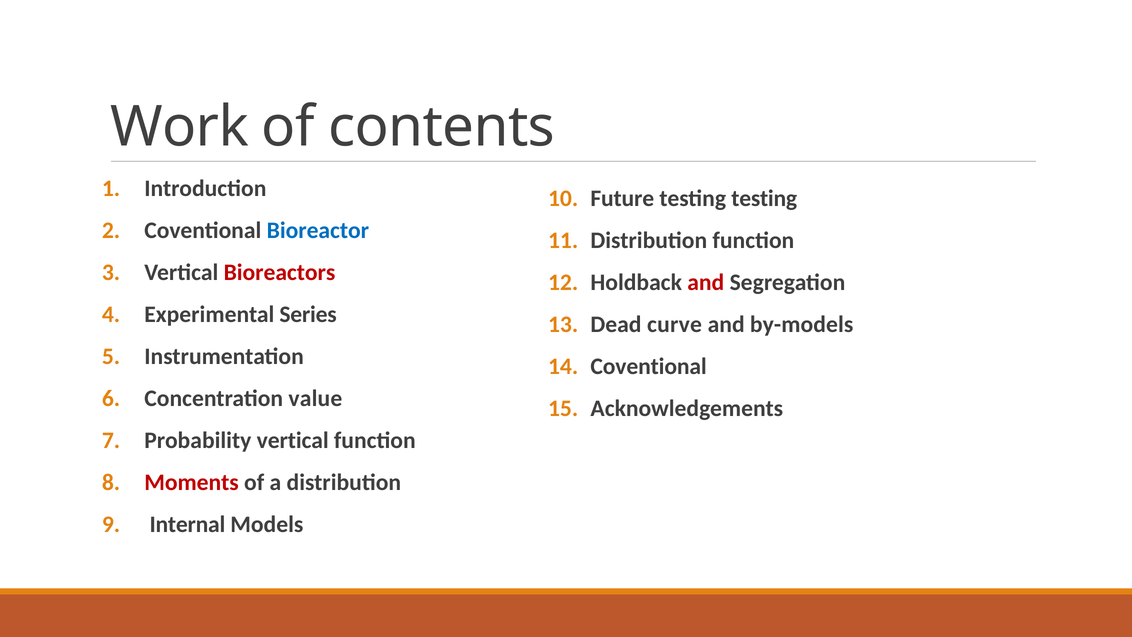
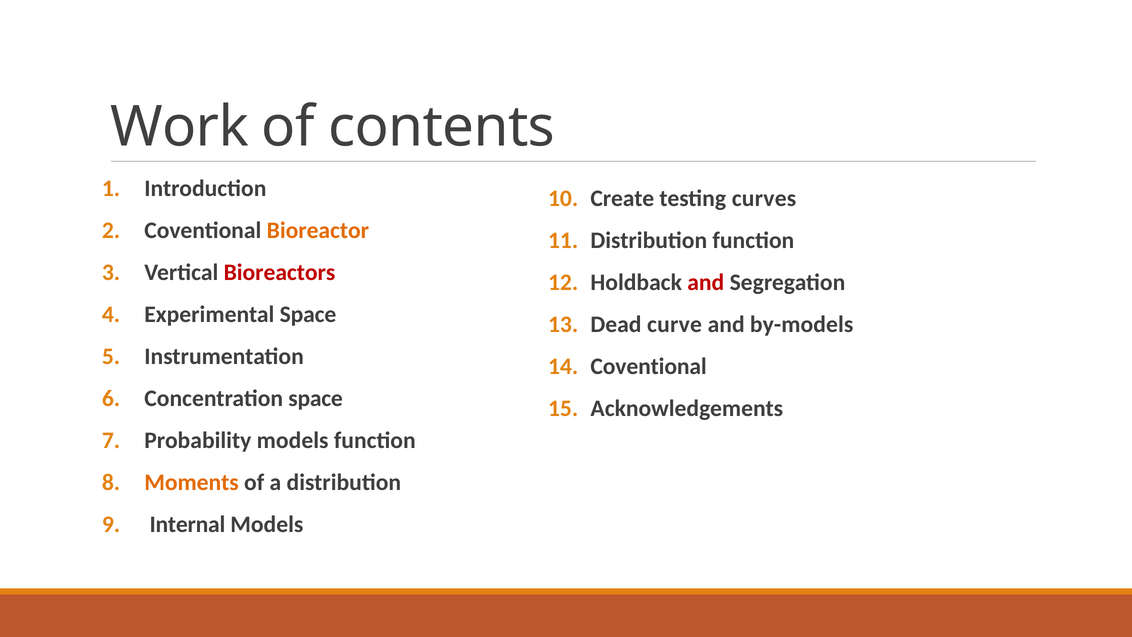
Future: Future -> Create
testing testing: testing -> curves
Bioreactor colour: blue -> orange
Experimental Series: Series -> Space
Concentration value: value -> space
Probability vertical: vertical -> models
Moments colour: red -> orange
